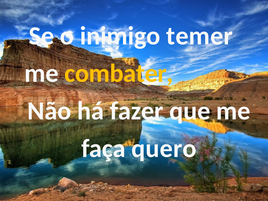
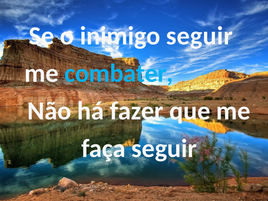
inimigo temer: temer -> seguir
combater colour: yellow -> light blue
faça quero: quero -> seguir
